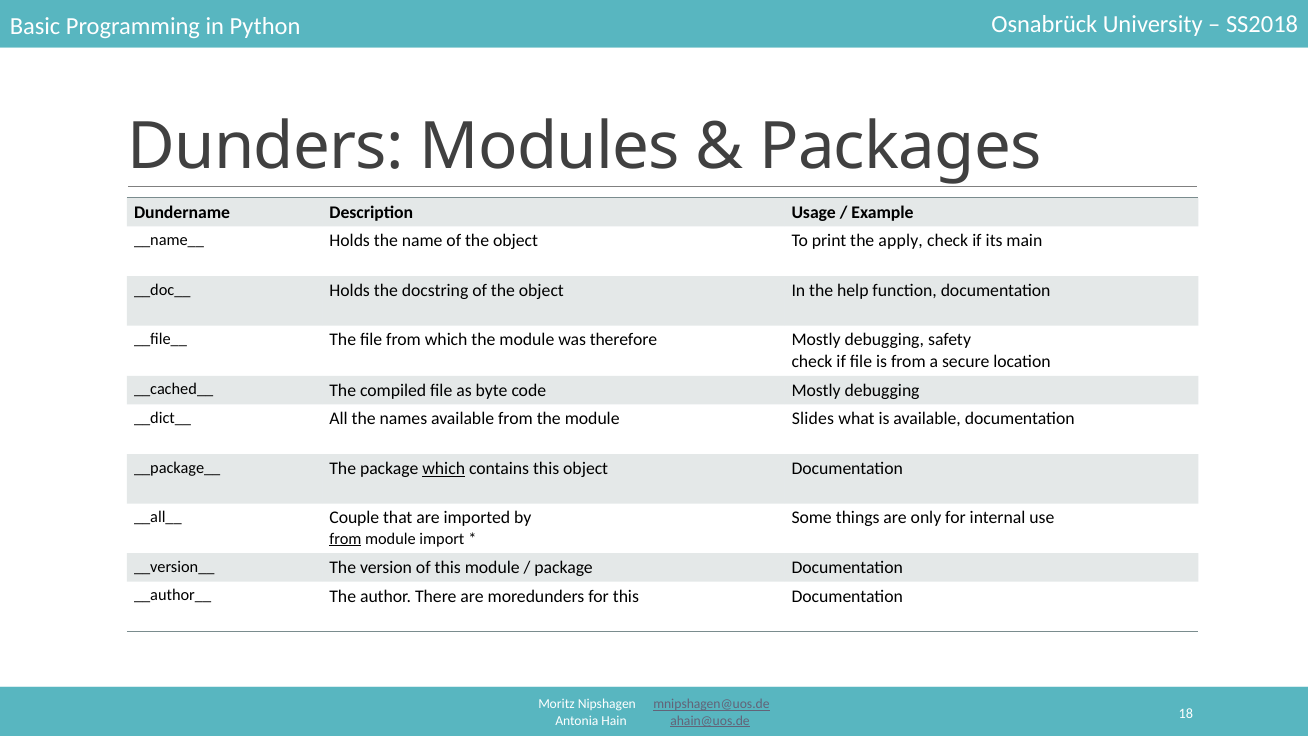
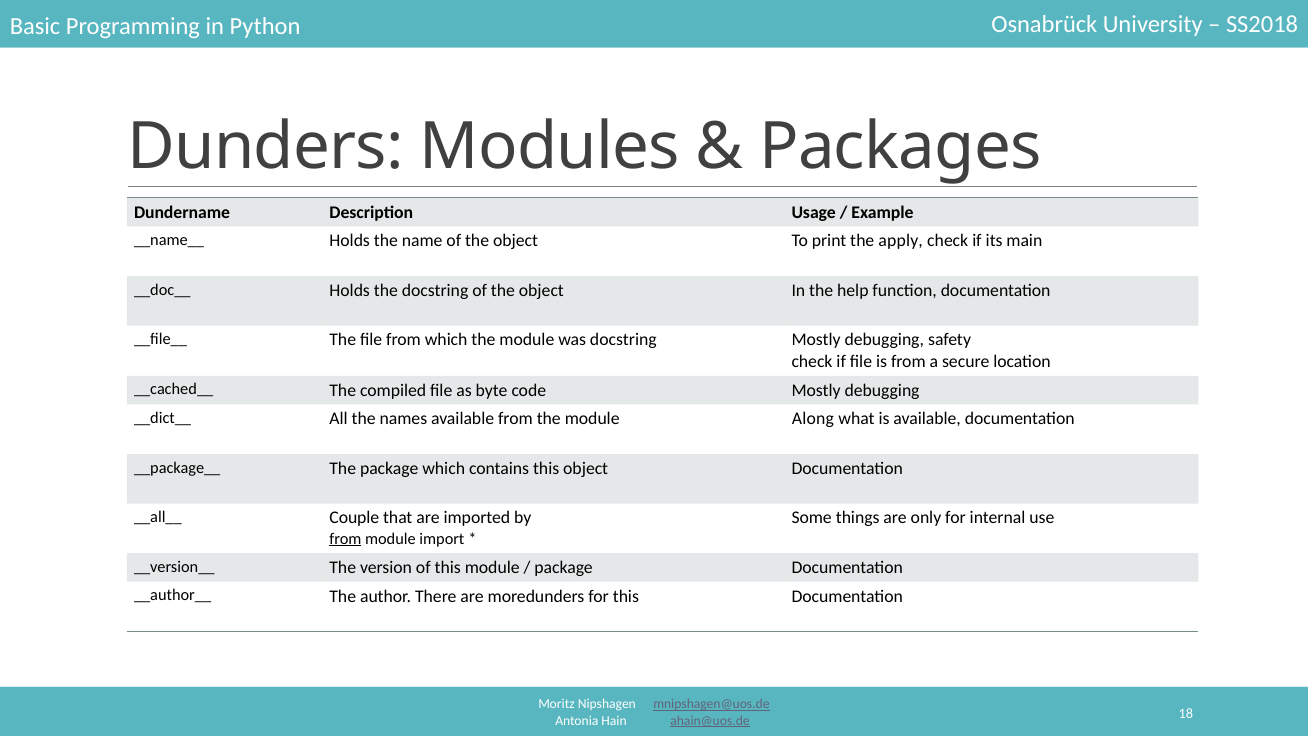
was therefore: therefore -> docstring
Slides: Slides -> Along
which at (444, 468) underline: present -> none
